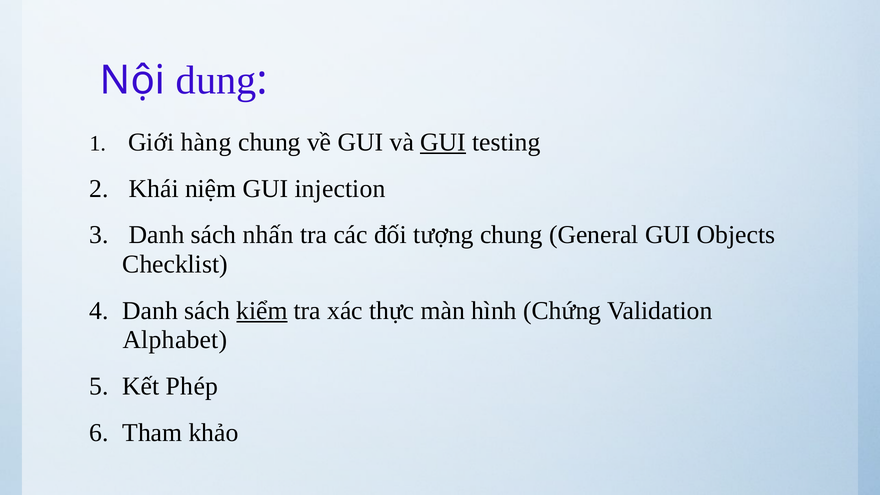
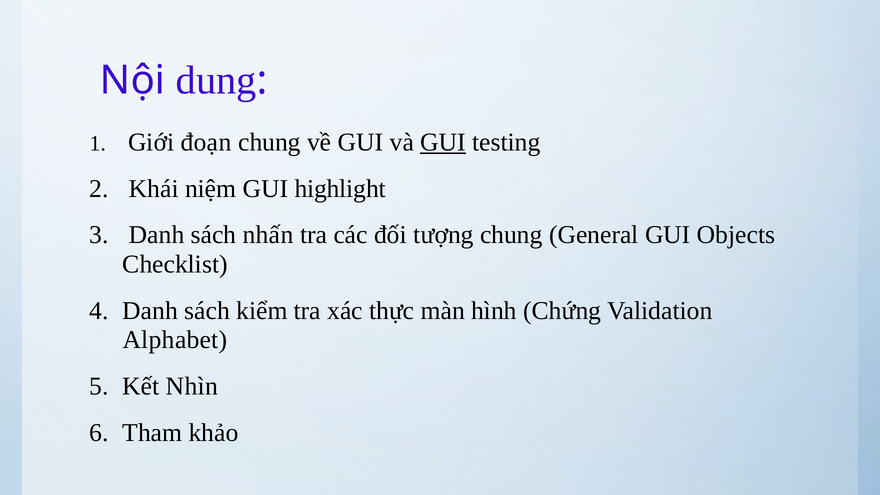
hàng: hàng -> đoạn
injection: injection -> highlight
kiểm underline: present -> none
Phép: Phép -> Nhìn
